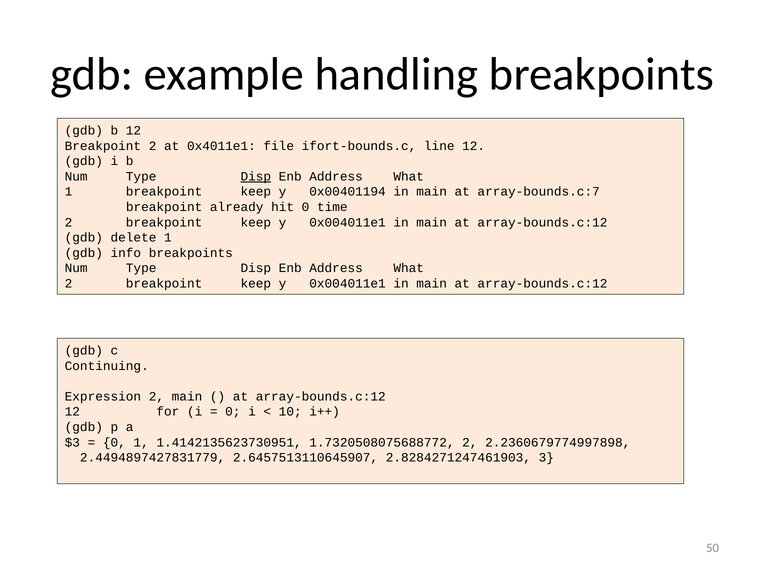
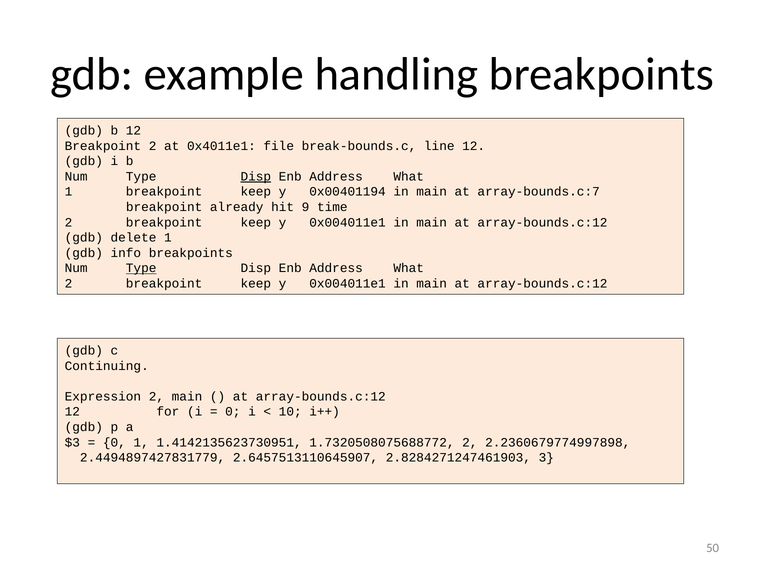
ifort-bounds.c: ifort-bounds.c -> break-bounds.c
hit 0: 0 -> 9
Type at (141, 268) underline: none -> present
